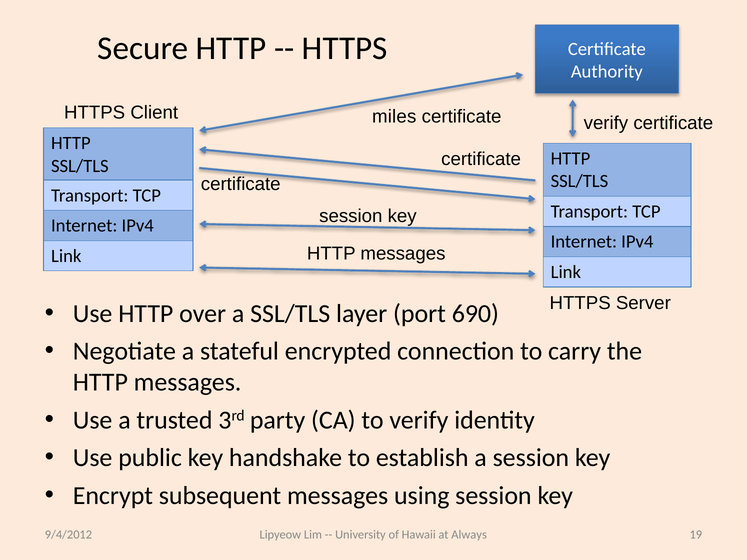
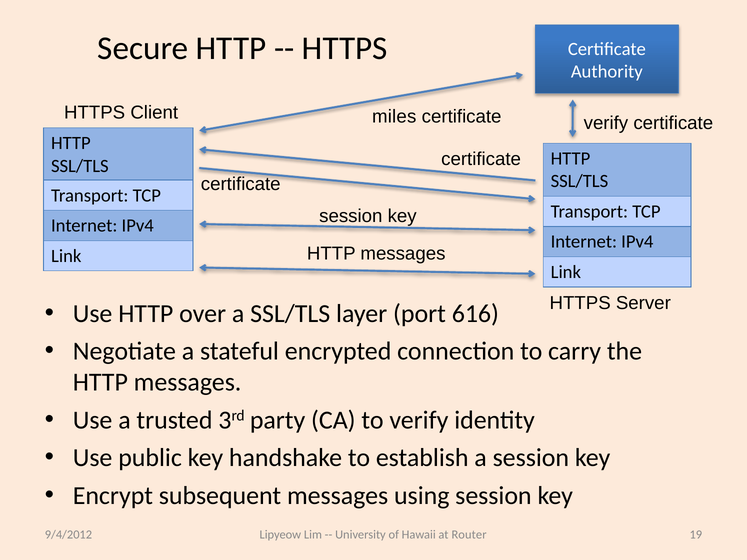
690: 690 -> 616
Always: Always -> Router
